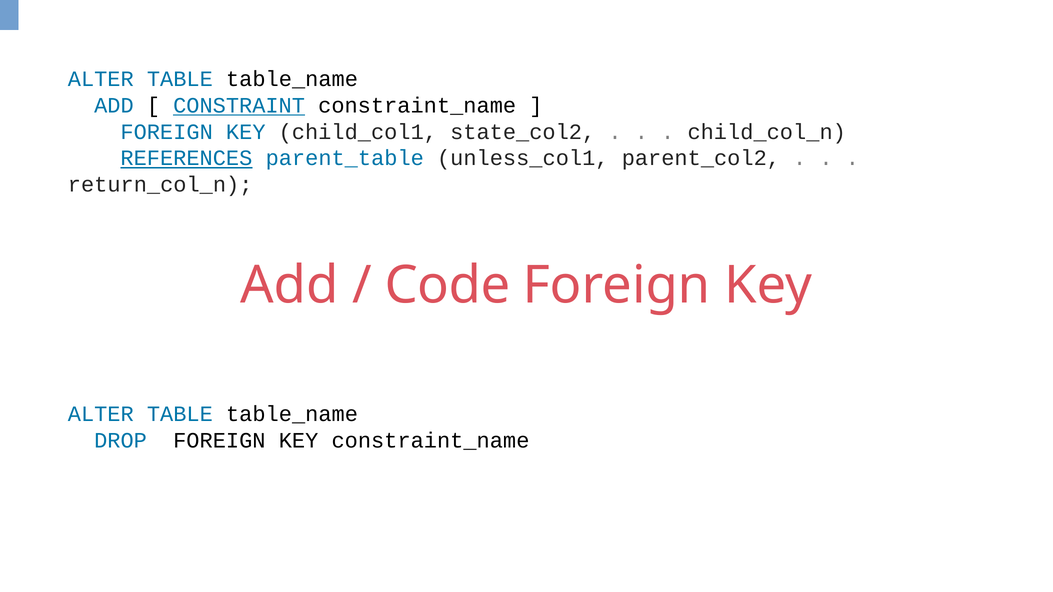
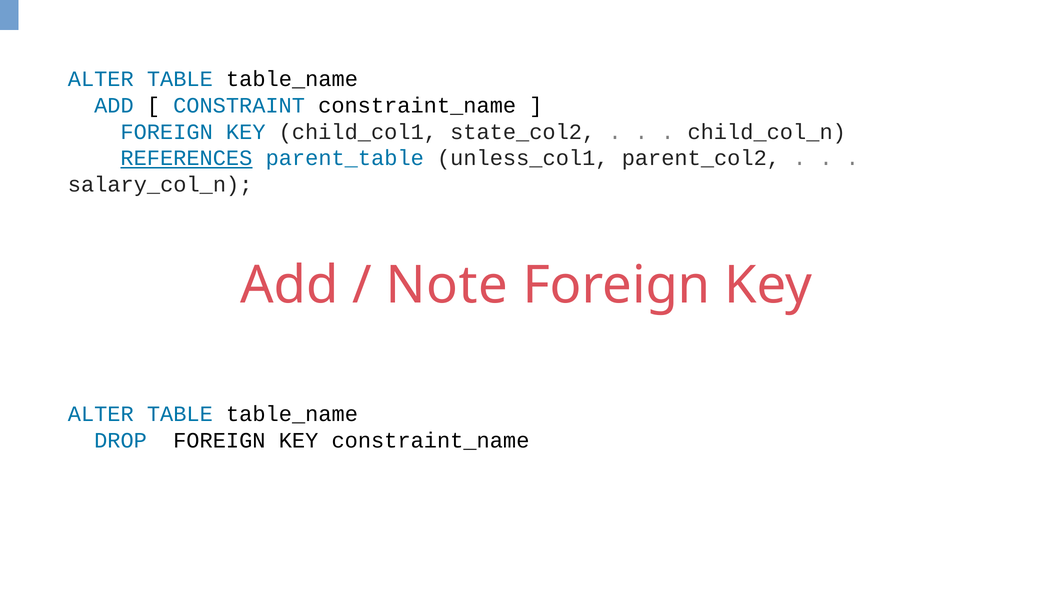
CONSTRAINT underline: present -> none
return_col_n: return_col_n -> salary_col_n
Code: Code -> Note
